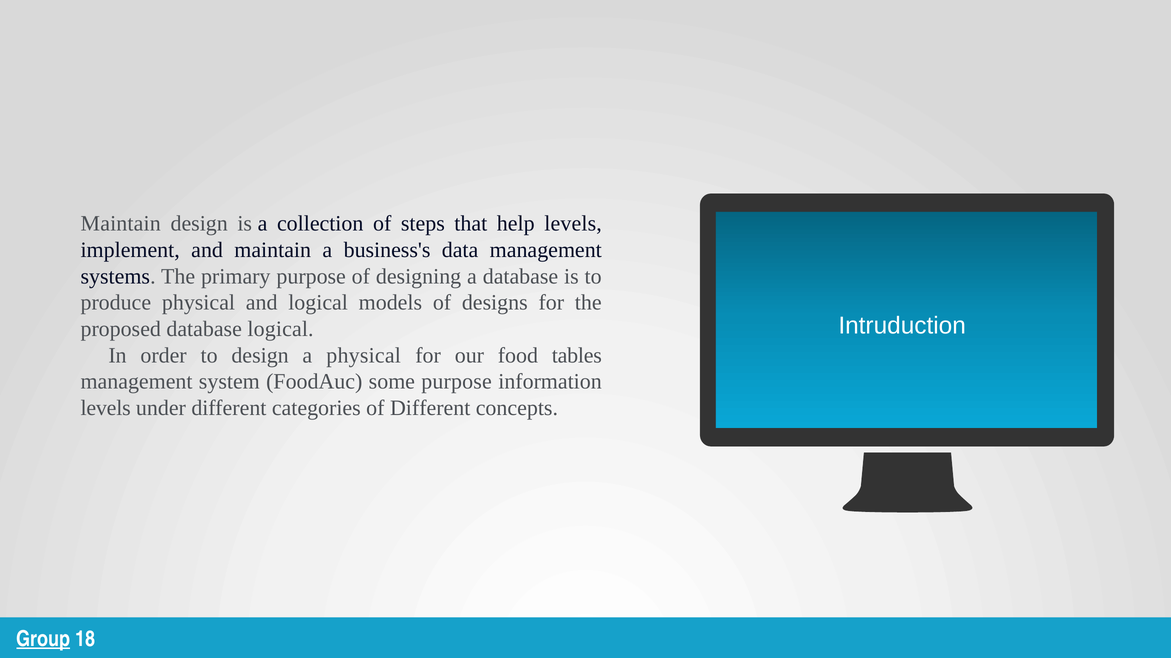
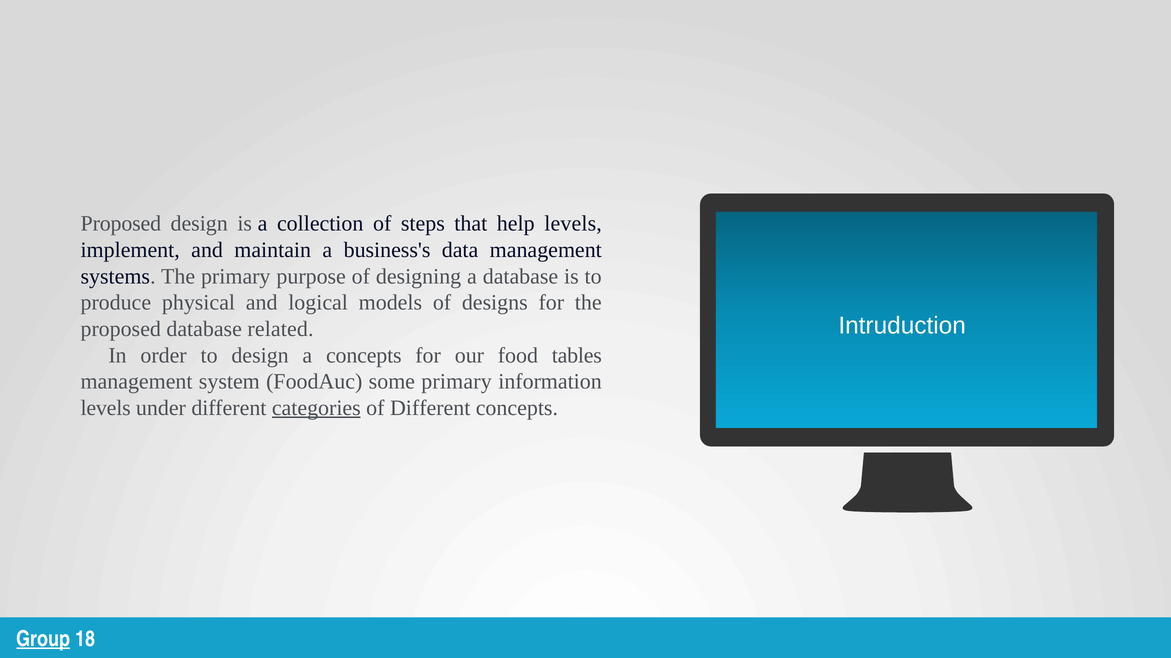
Maintain at (121, 224): Maintain -> Proposed
database logical: logical -> related
a physical: physical -> concepts
some purpose: purpose -> primary
categories underline: none -> present
